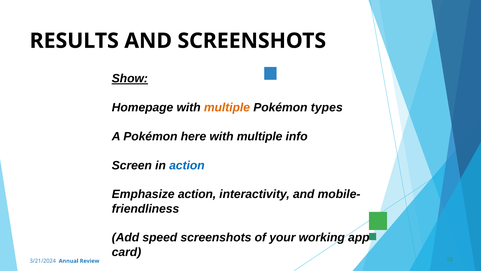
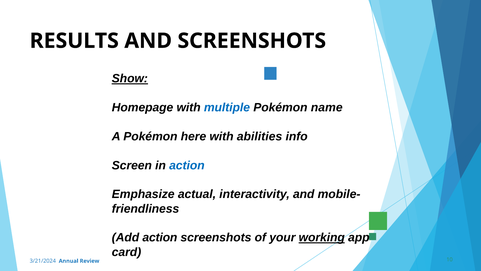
multiple at (227, 107) colour: orange -> blue
types: types -> name
multiple at (260, 136): multiple -> abilities
Emphasize action: action -> actual
Add speed: speed -> action
working underline: none -> present
